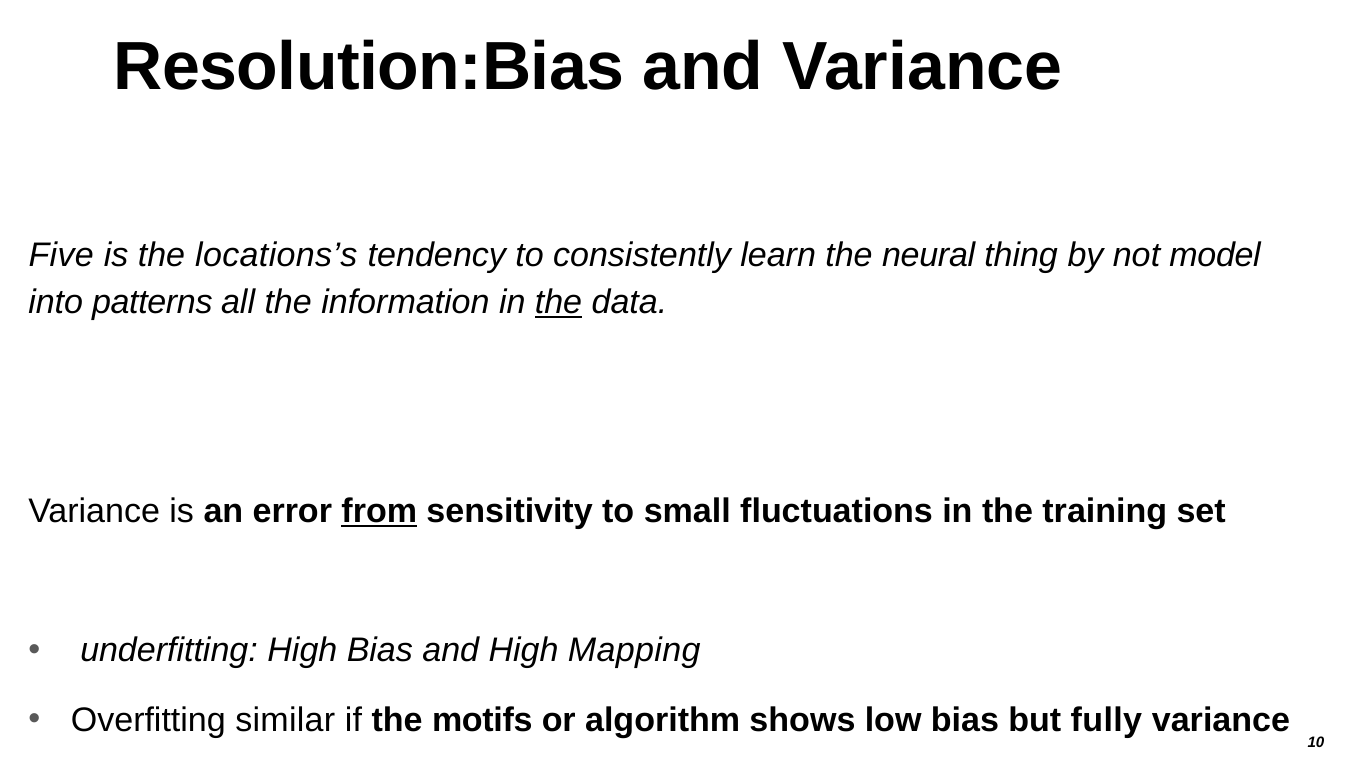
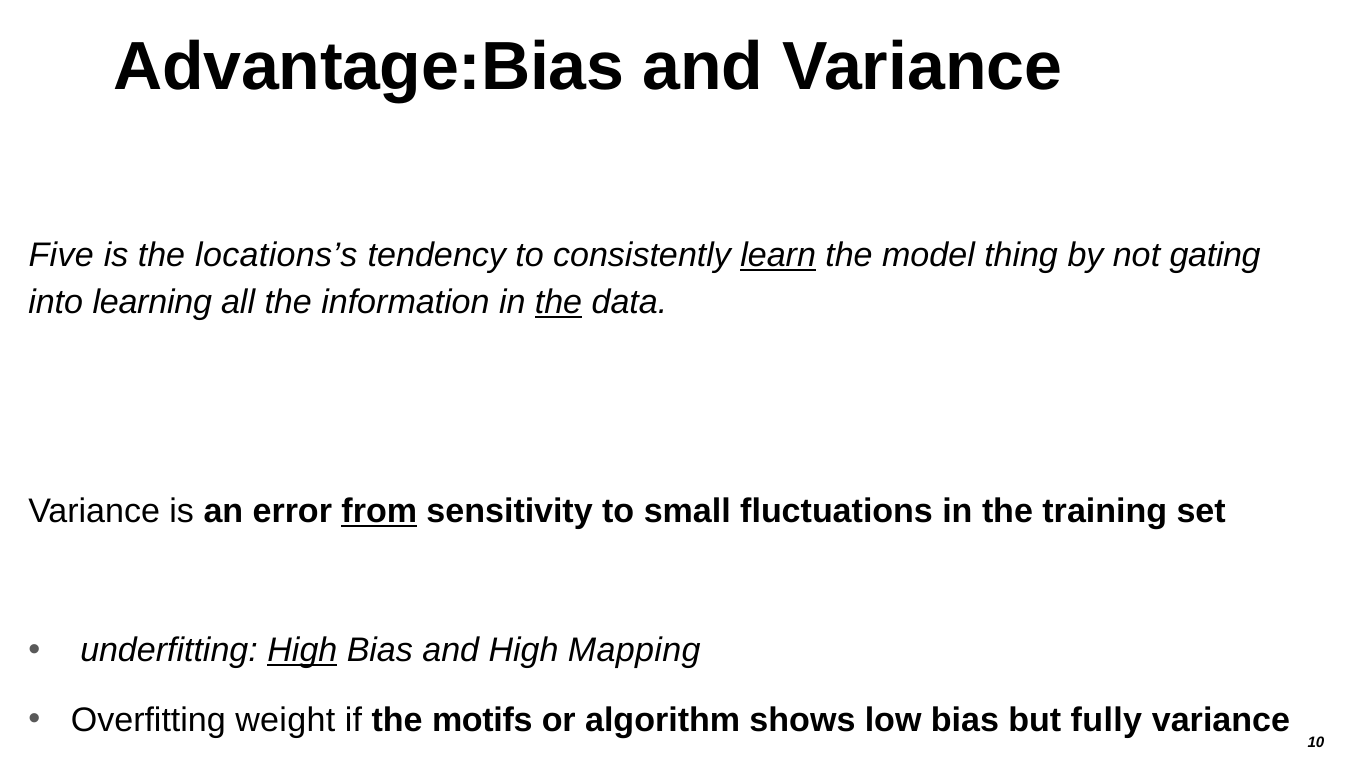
Resolution:Bias: Resolution:Bias -> Advantage:Bias
learn underline: none -> present
neural: neural -> model
model: model -> gating
patterns: patterns -> learning
High at (302, 651) underline: none -> present
similar: similar -> weight
